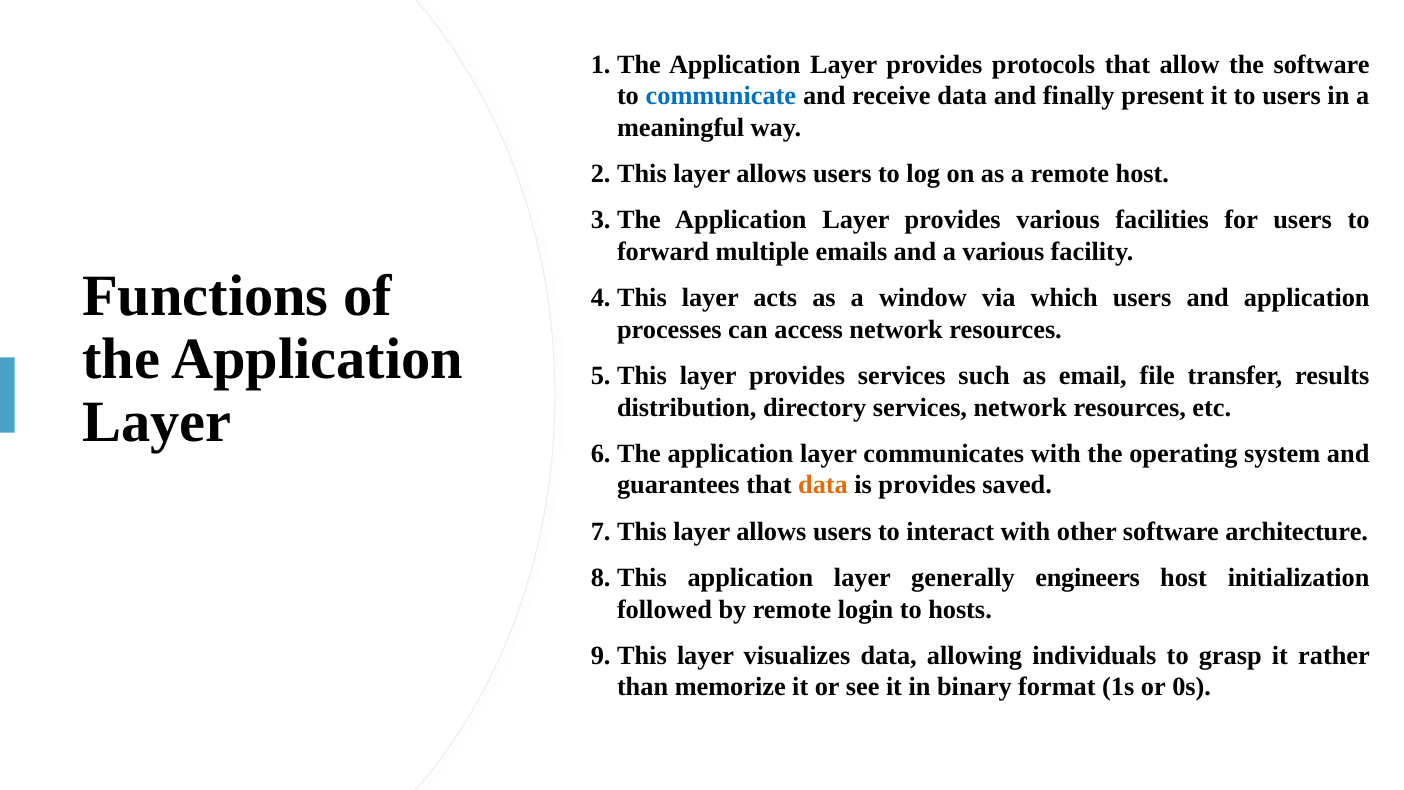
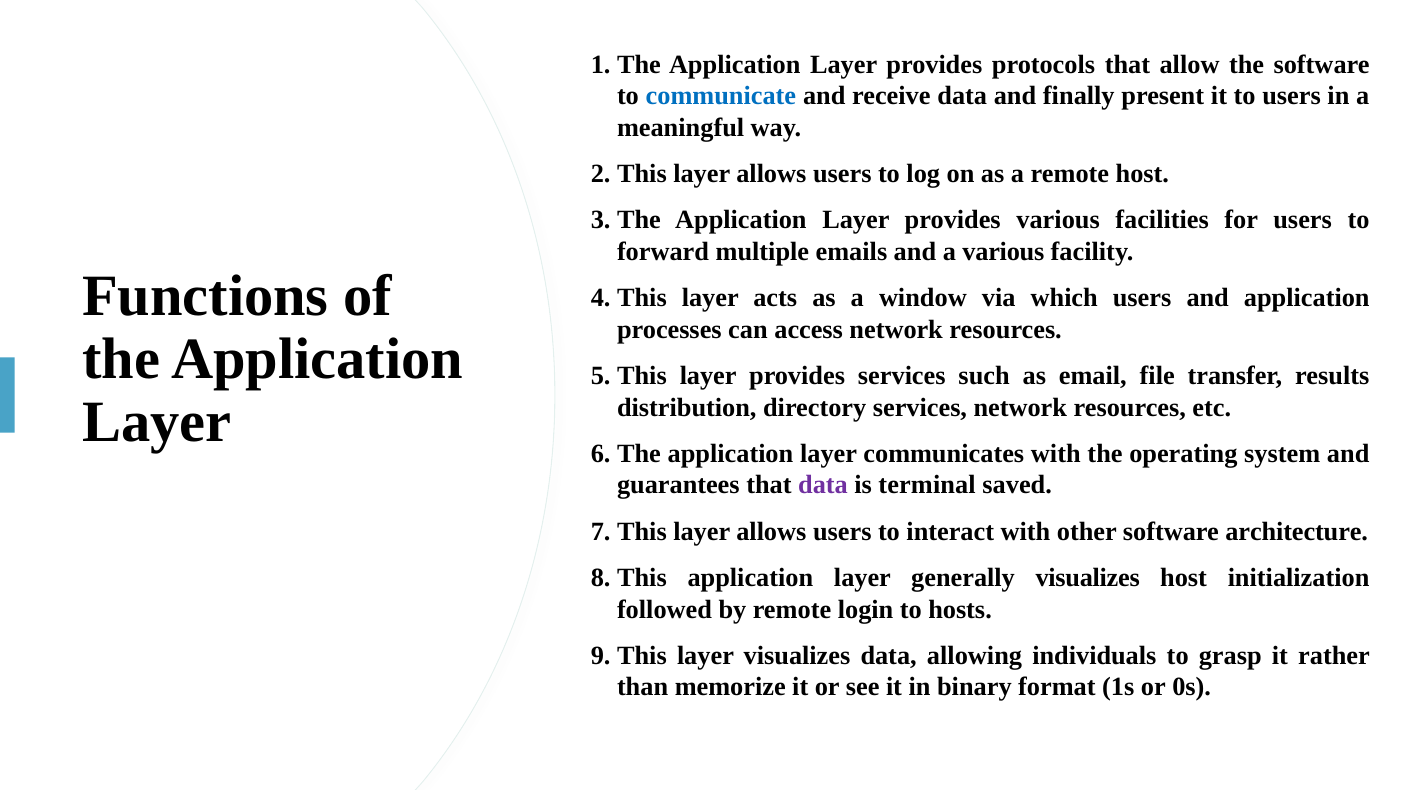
data at (823, 485) colour: orange -> purple
is provides: provides -> terminal
generally engineers: engineers -> visualizes
